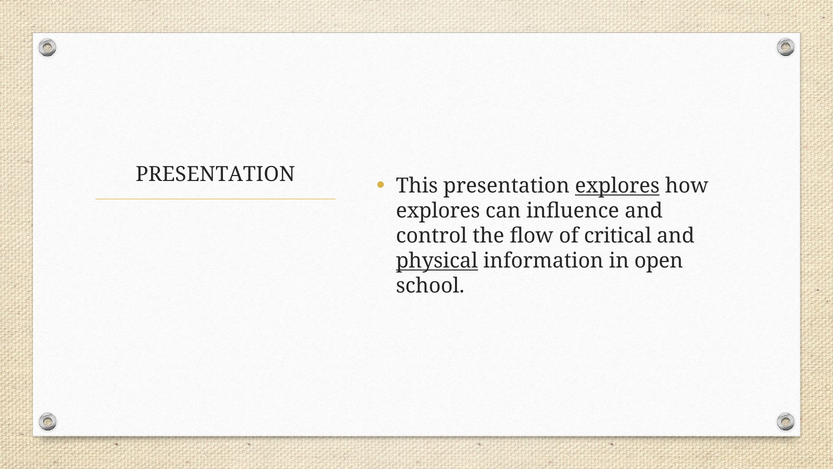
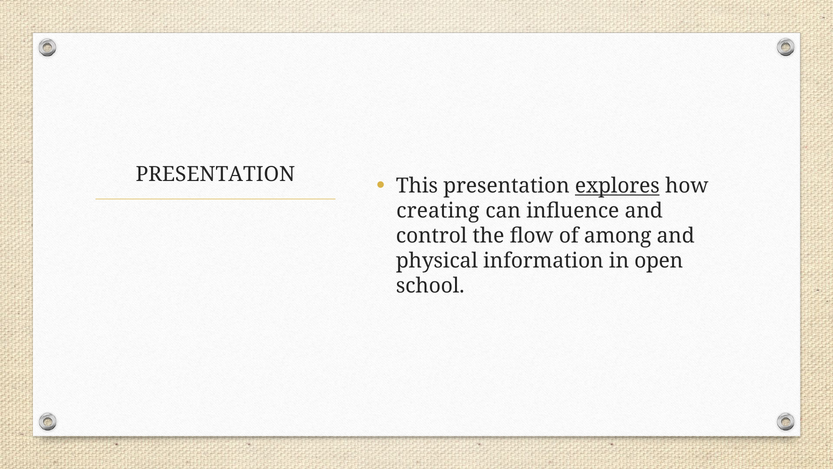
explores at (438, 211): explores -> creating
critical: critical -> among
physical underline: present -> none
